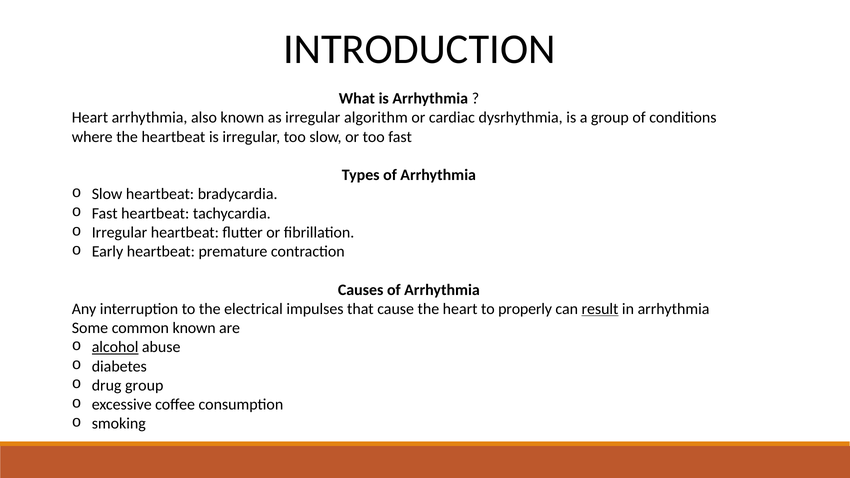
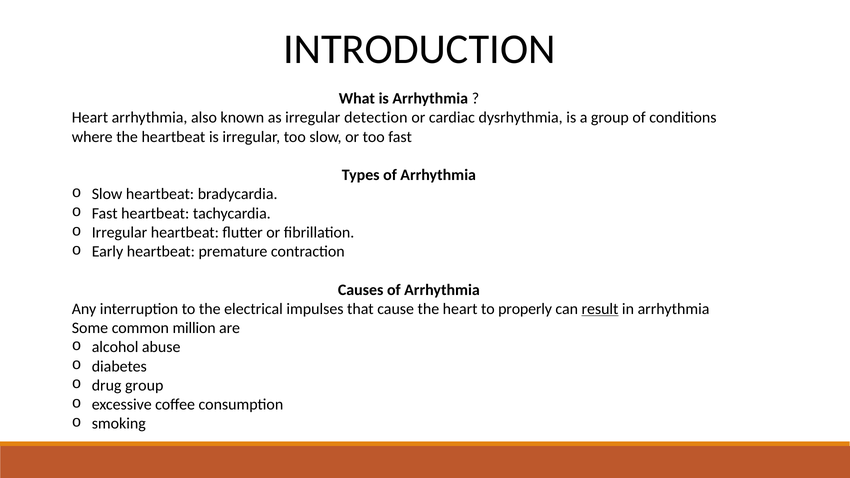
algorithm: algorithm -> detection
common known: known -> million
alcohol underline: present -> none
